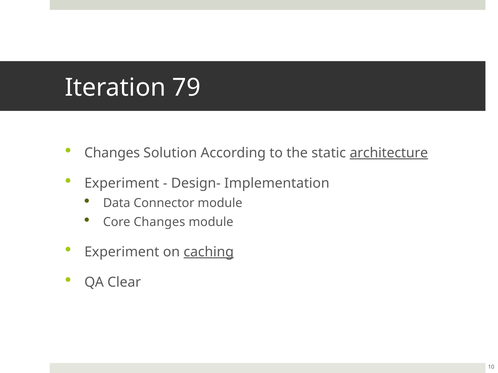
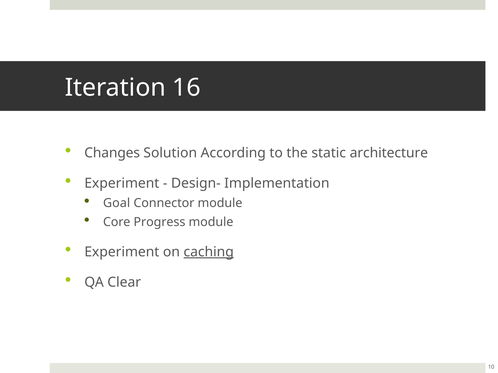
79: 79 -> 16
architecture underline: present -> none
Data: Data -> Goal
Core Changes: Changes -> Progress
